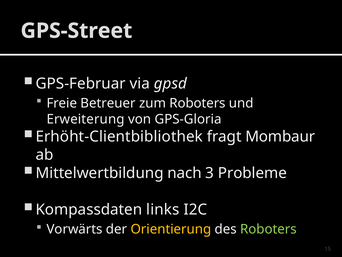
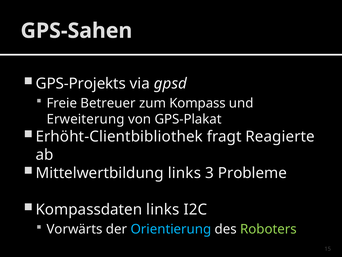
GPS-Street: GPS-Street -> GPS-Sahen
GPS-Februar: GPS-Februar -> GPS-Projekts
zum Roboters: Roboters -> Kompass
GPS-Gloria: GPS-Gloria -> GPS-Plakat
Mombaur: Mombaur -> Reagierte
Mittelwertbildung nach: nach -> links
Orientierung colour: yellow -> light blue
